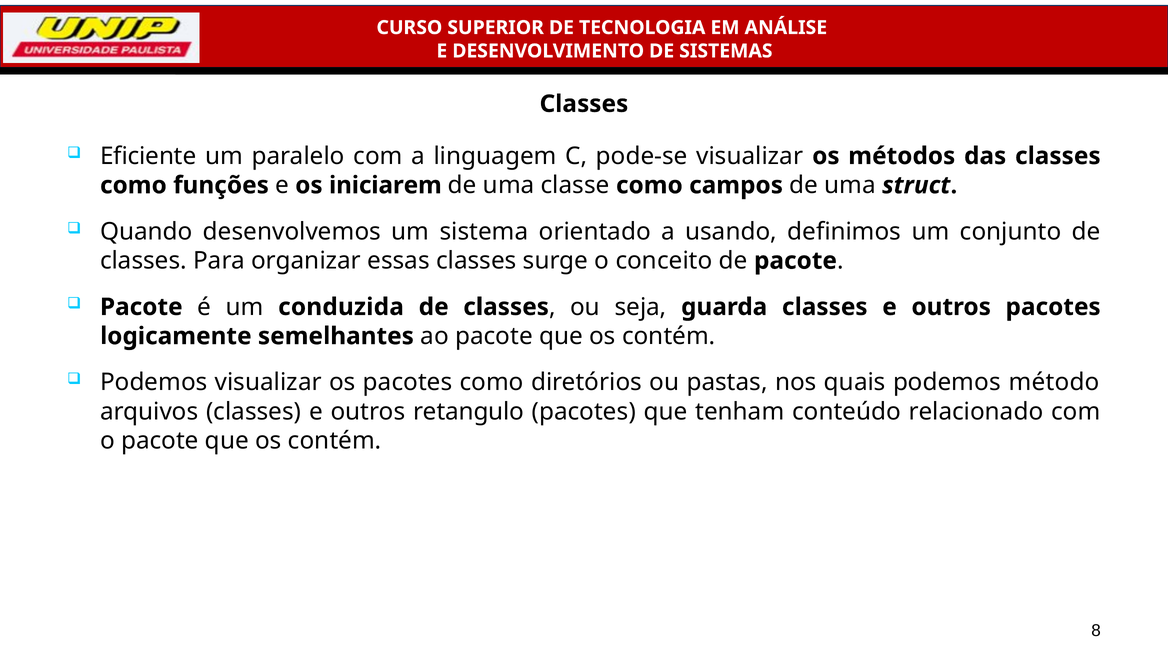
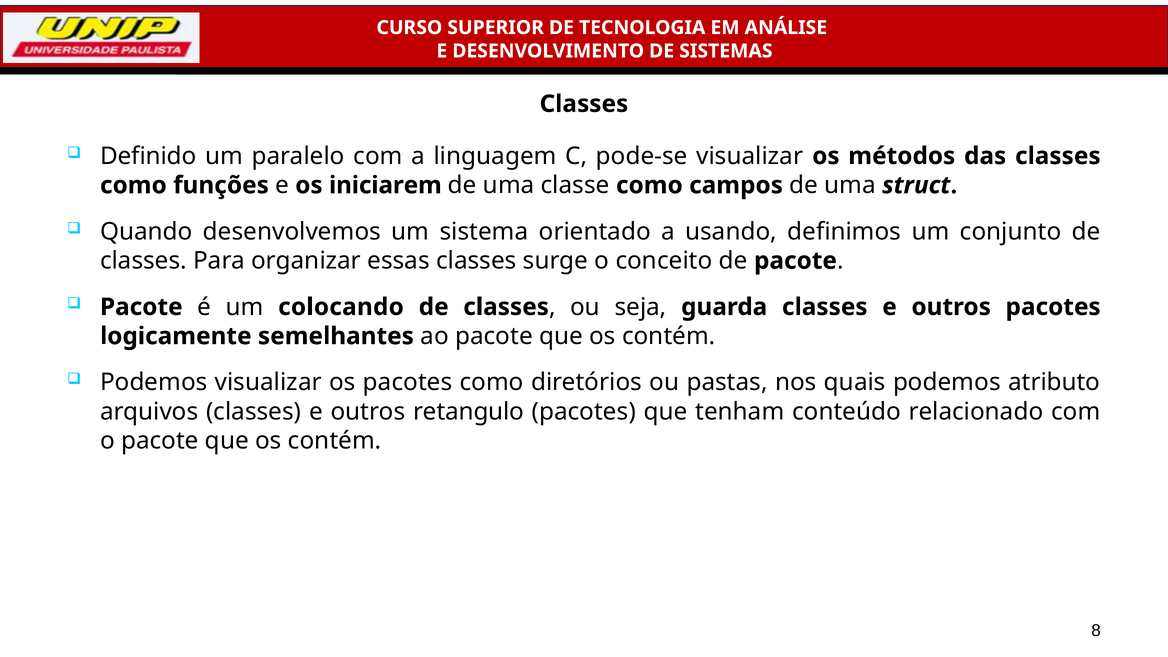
Eficiente: Eficiente -> Definido
conduzida: conduzida -> colocando
método: método -> atributo
